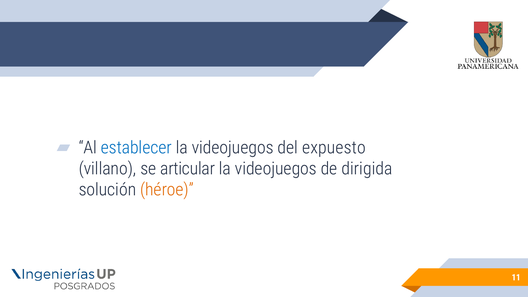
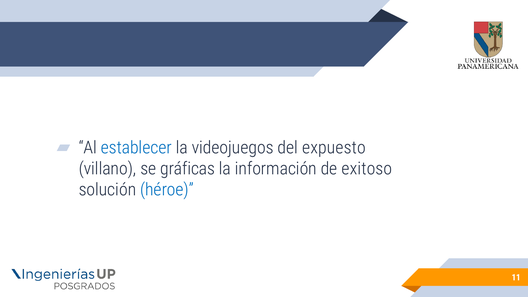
articular: articular -> gráficas
videojuegos at (276, 169): videojuegos -> información
dirigida: dirigida -> exitoso
héroe colour: orange -> blue
